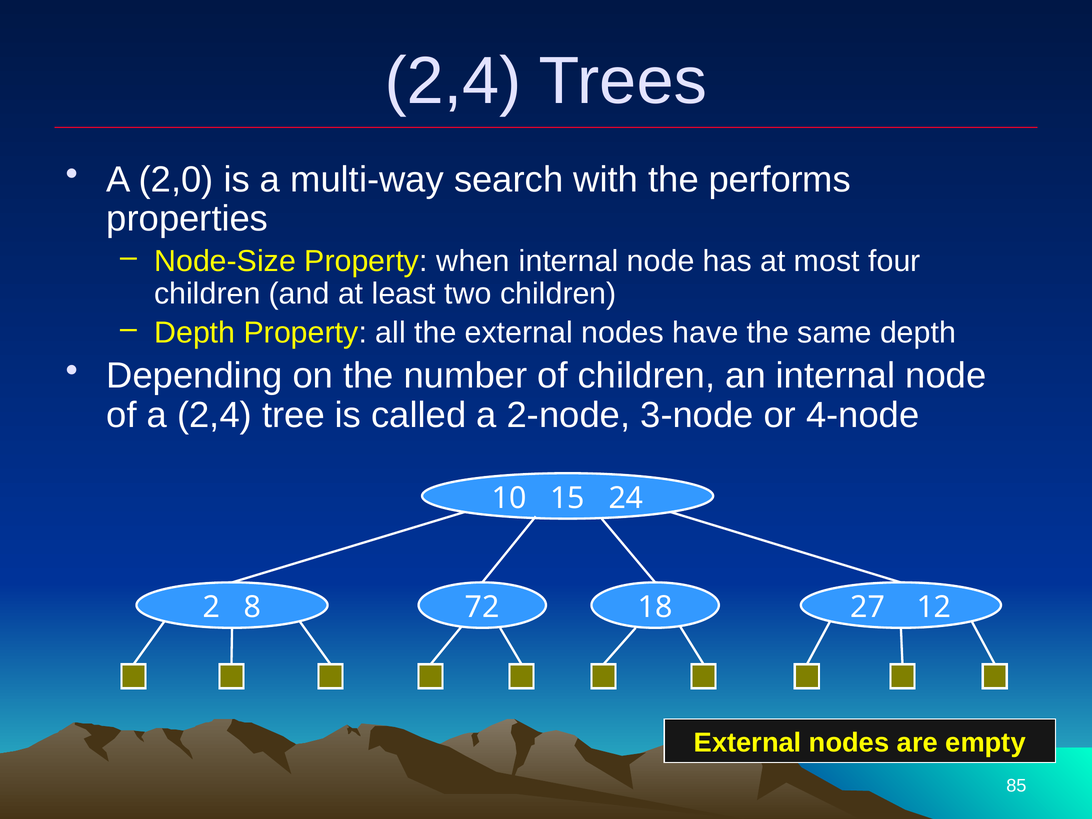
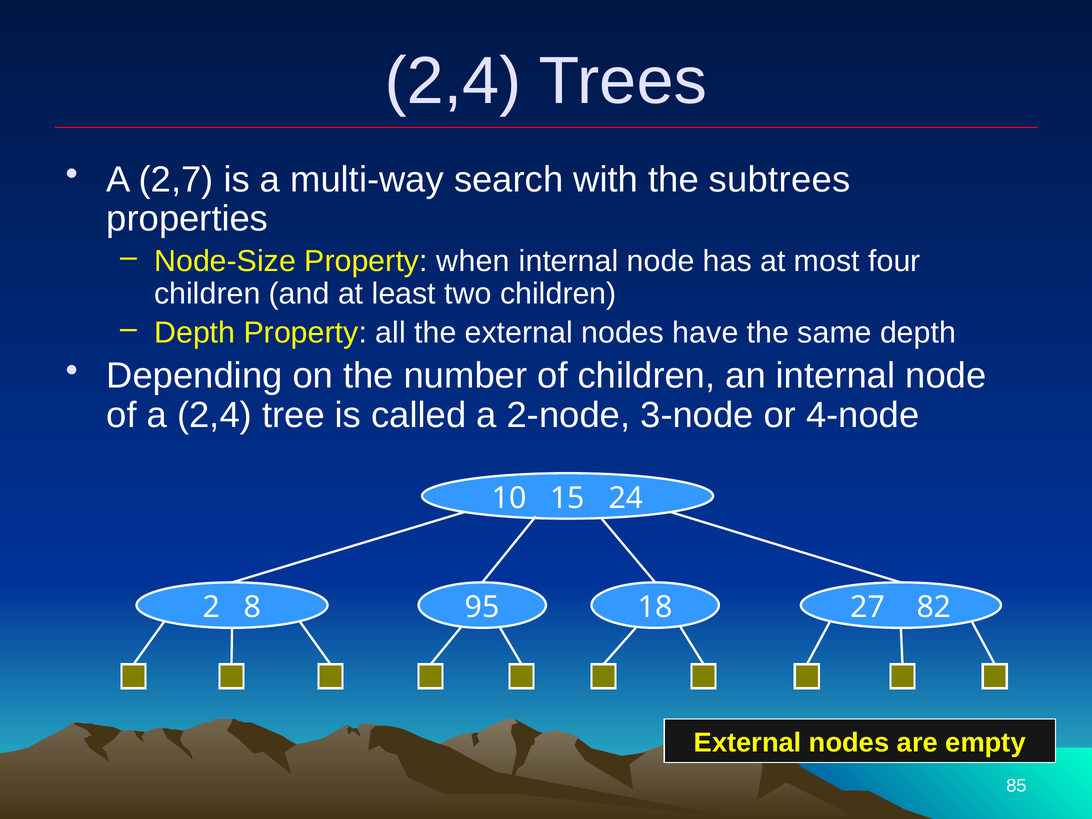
2,0: 2,0 -> 2,7
performs: performs -> subtrees
72: 72 -> 95
12: 12 -> 82
